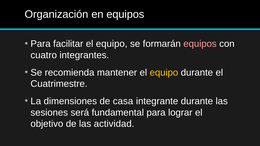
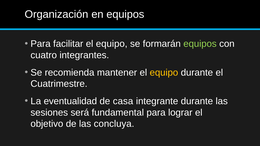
equipos at (200, 44) colour: pink -> light green
dimensiones: dimensiones -> eventualidad
actividad: actividad -> concluya
